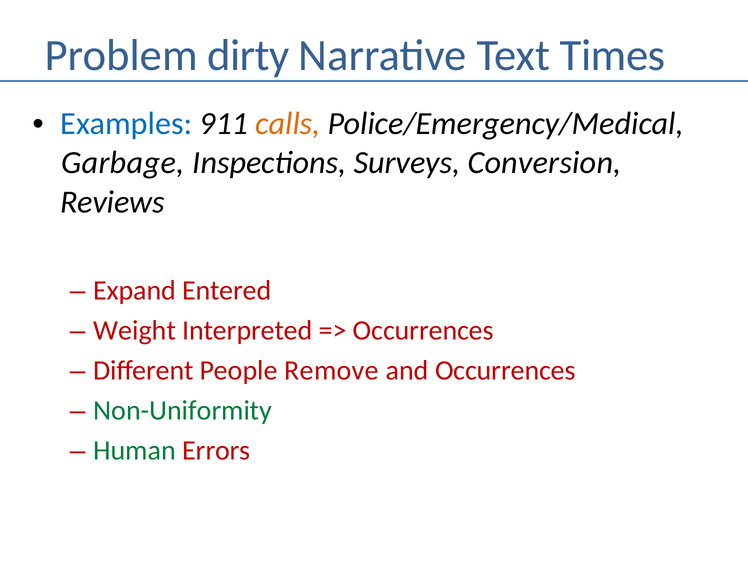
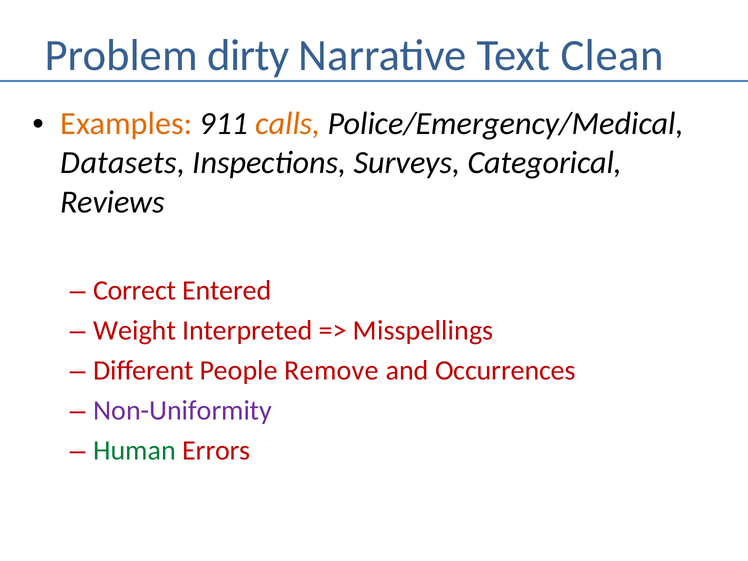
Times: Times -> Clean
Examples colour: blue -> orange
Garbage: Garbage -> Datasets
Conversion: Conversion -> Categorical
Expand: Expand -> Correct
Occurrences at (423, 331): Occurrences -> Misspellings
Non-Uniformity colour: green -> purple
